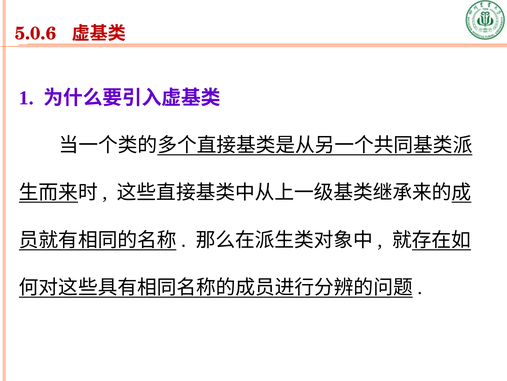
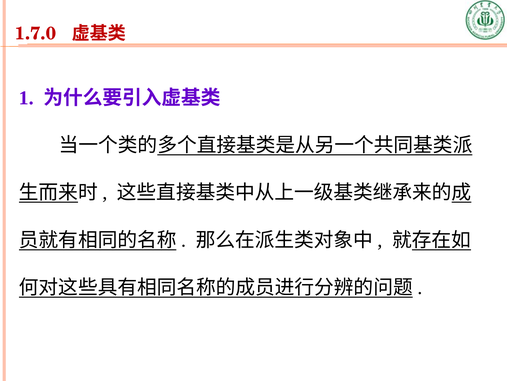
5.0.6: 5.0.6 -> 1.7.0
